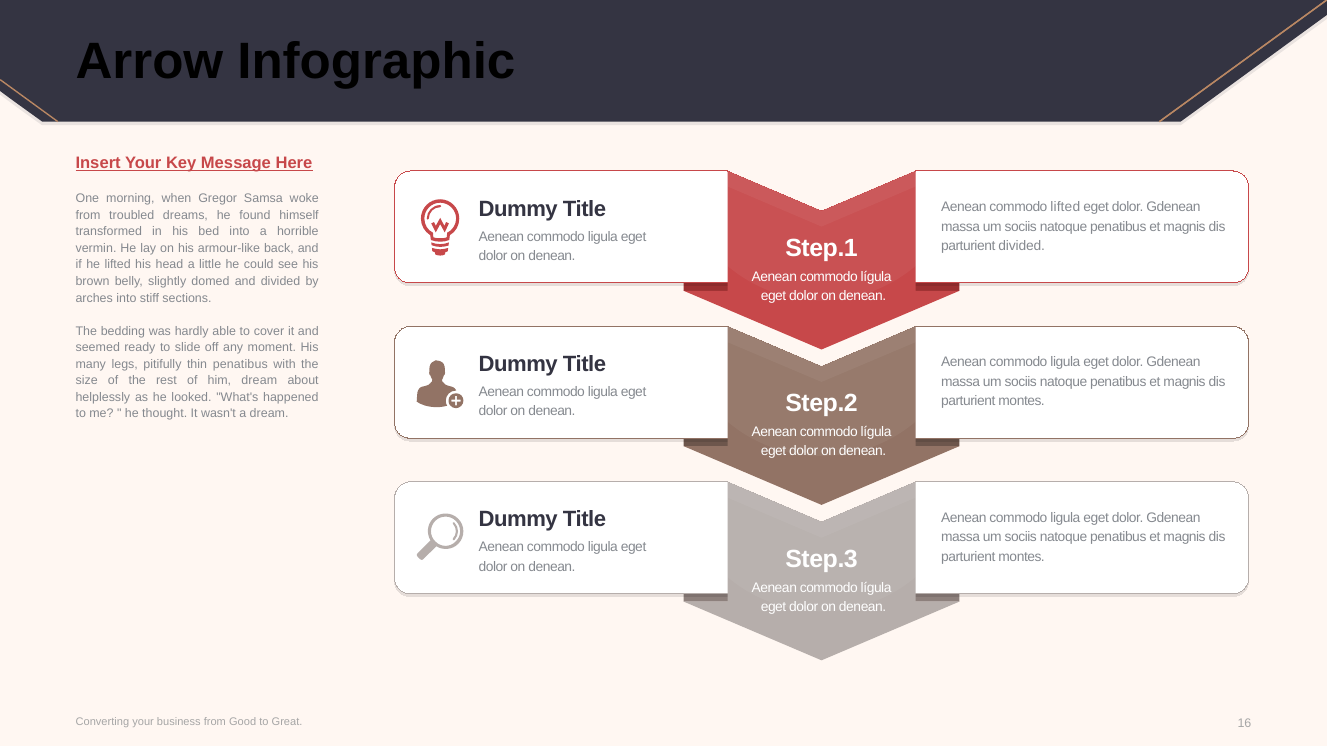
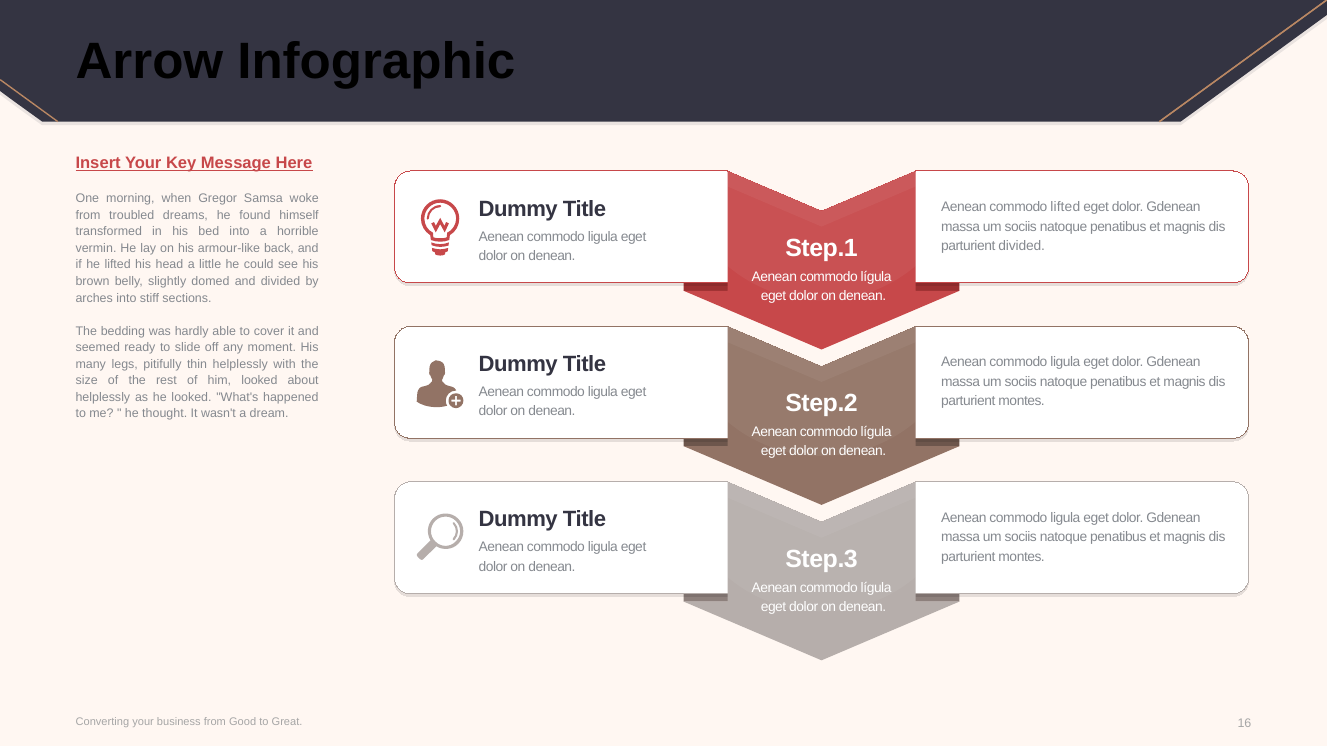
thin penatibus: penatibus -> helplessly
him dream: dream -> looked
